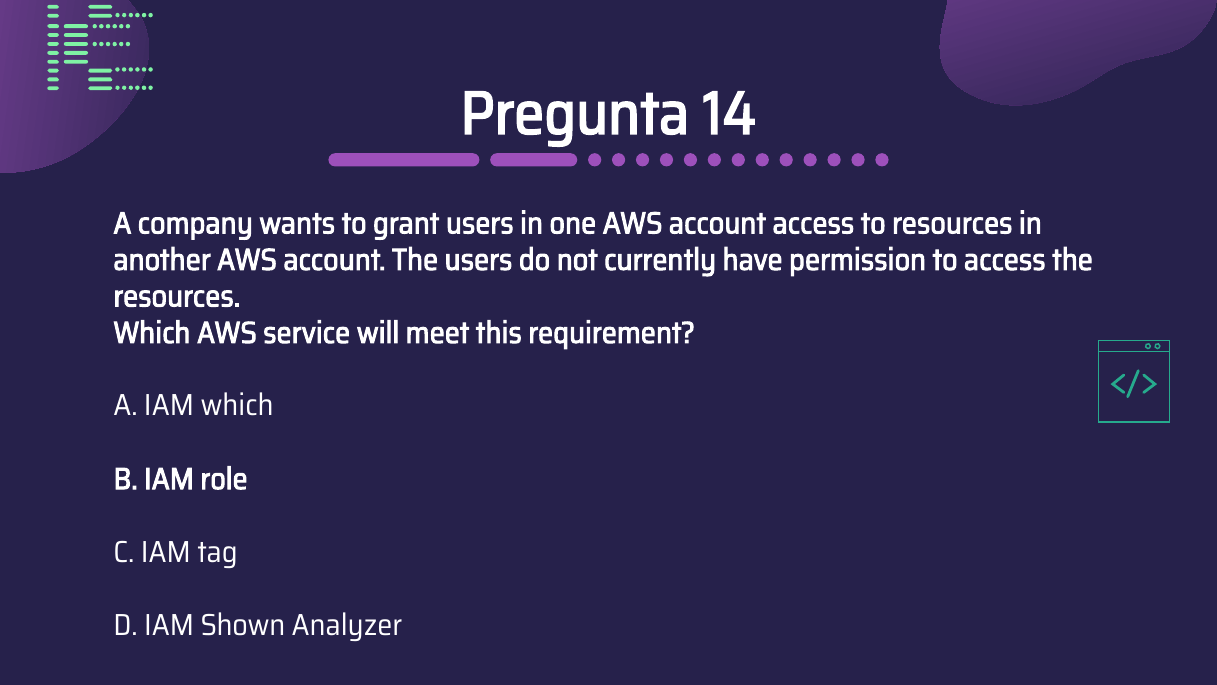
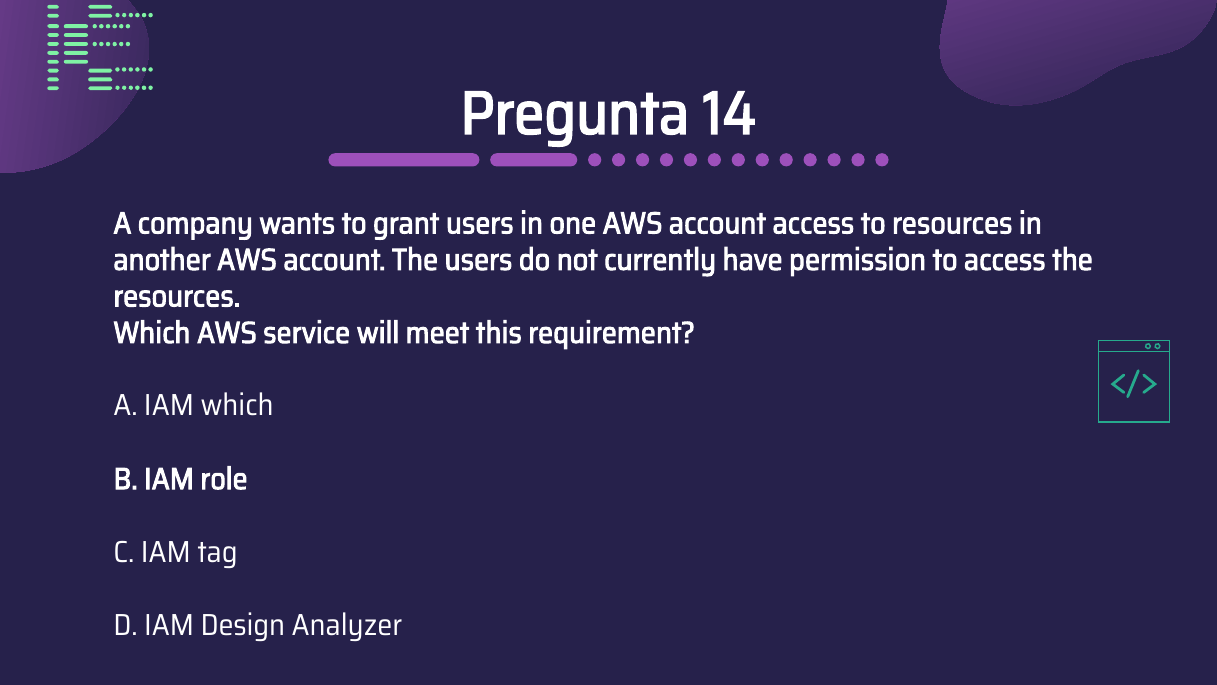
Shown: Shown -> Design
